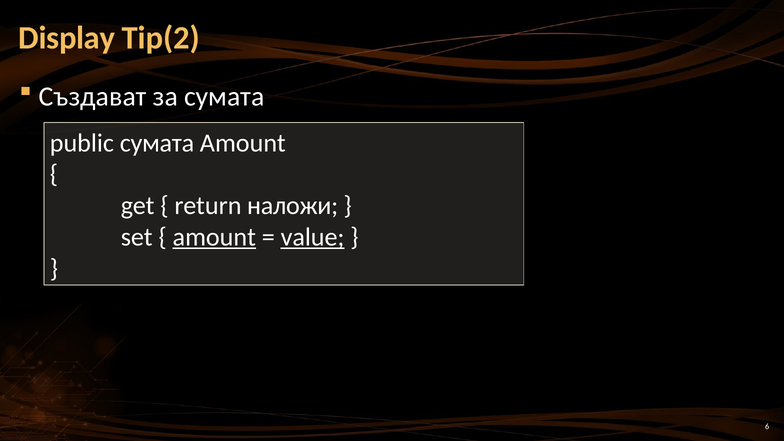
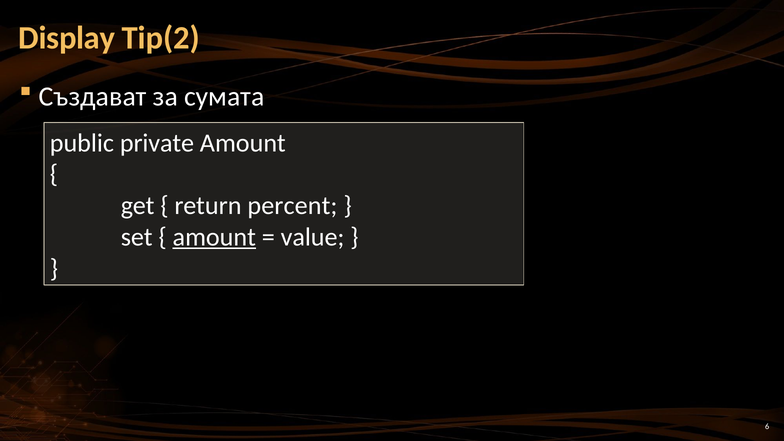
public сумата: сумата -> private
наложи: наложи -> percent
value underline: present -> none
